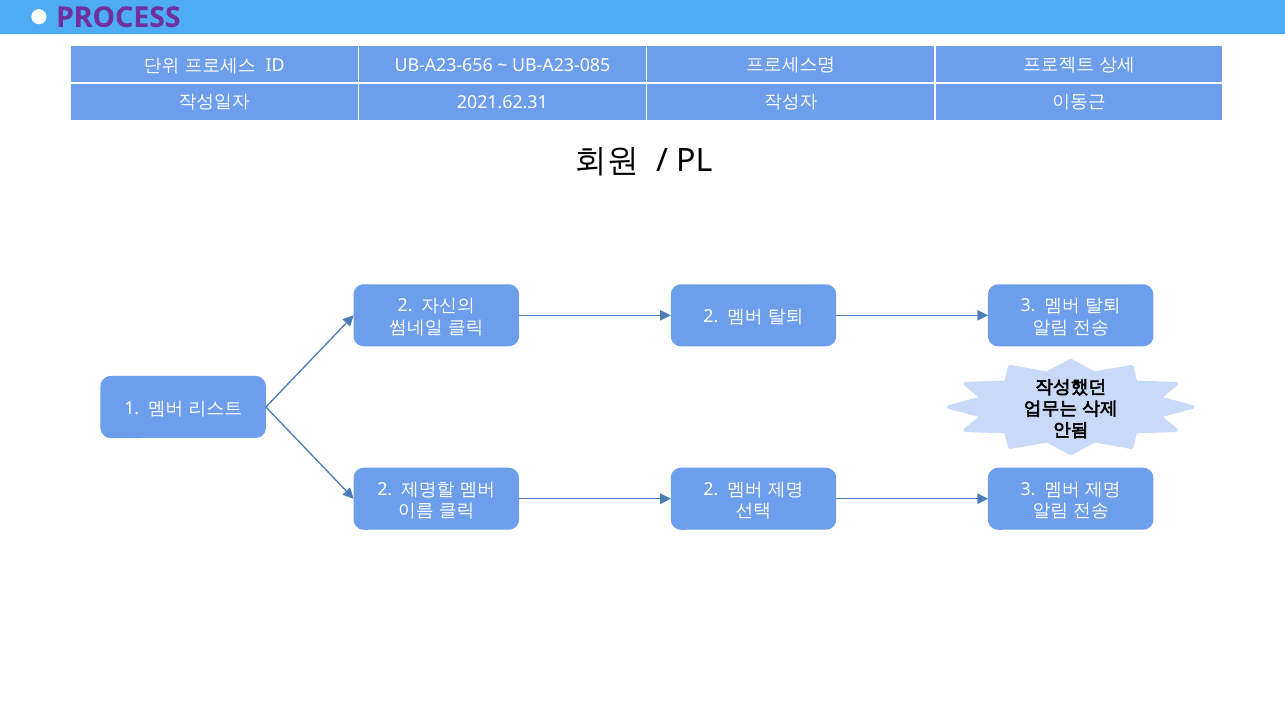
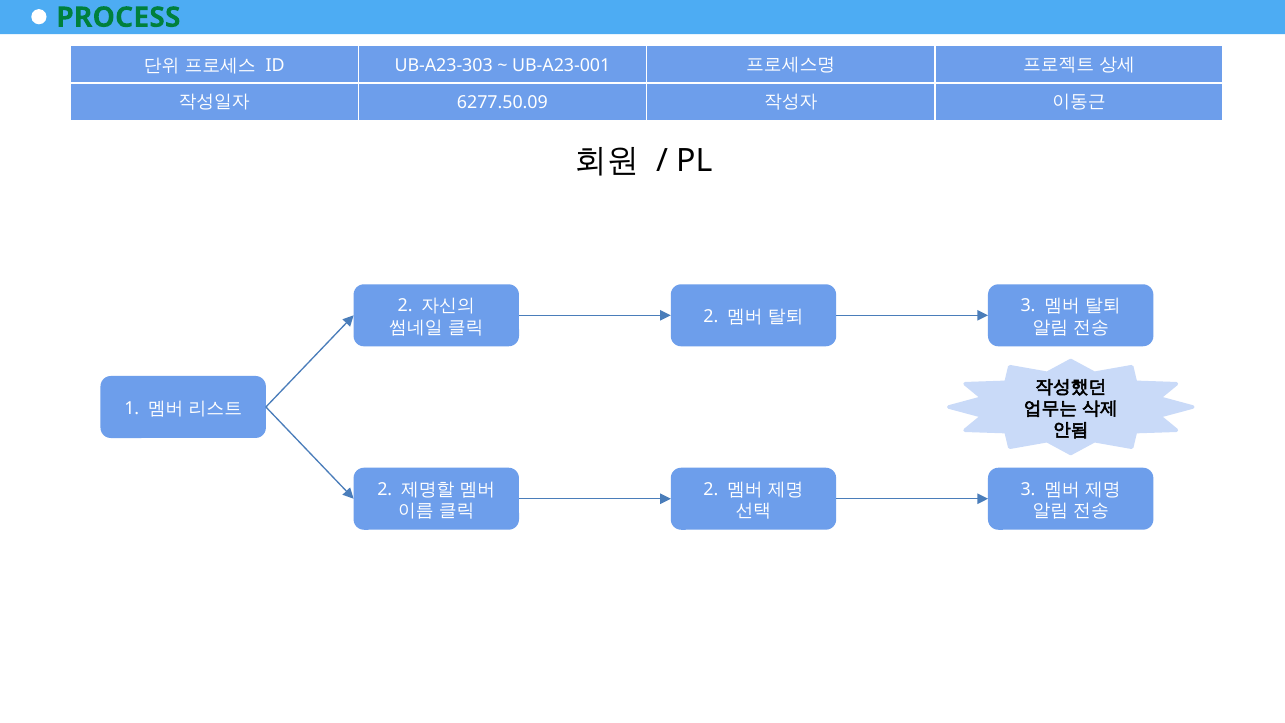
PROCESS colour: purple -> green
UB-A23-656: UB-A23-656 -> UB-A23-303
UB-A23-085: UB-A23-085 -> UB-A23-001
2021.62.31: 2021.62.31 -> 6277.50.09
